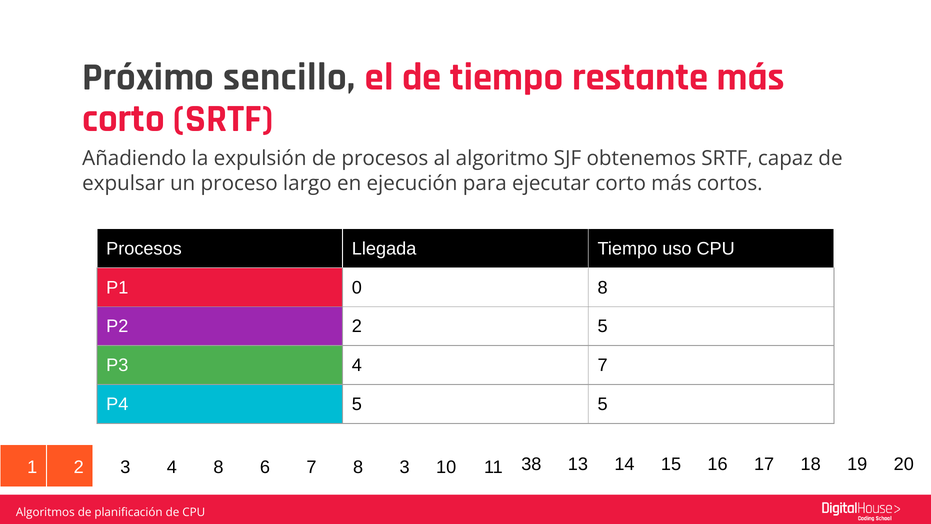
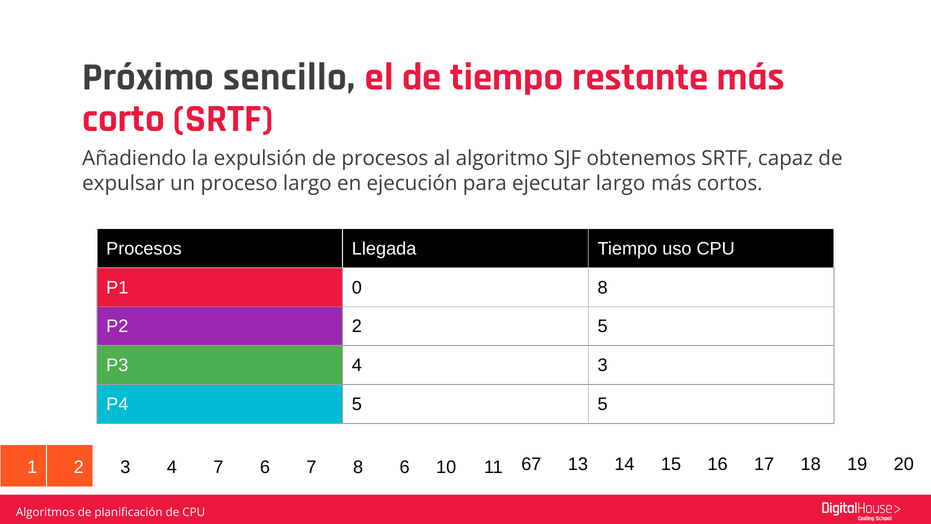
ejecutar corto: corto -> largo
4 7: 7 -> 3
4 8: 8 -> 7
8 3: 3 -> 6
38: 38 -> 67
